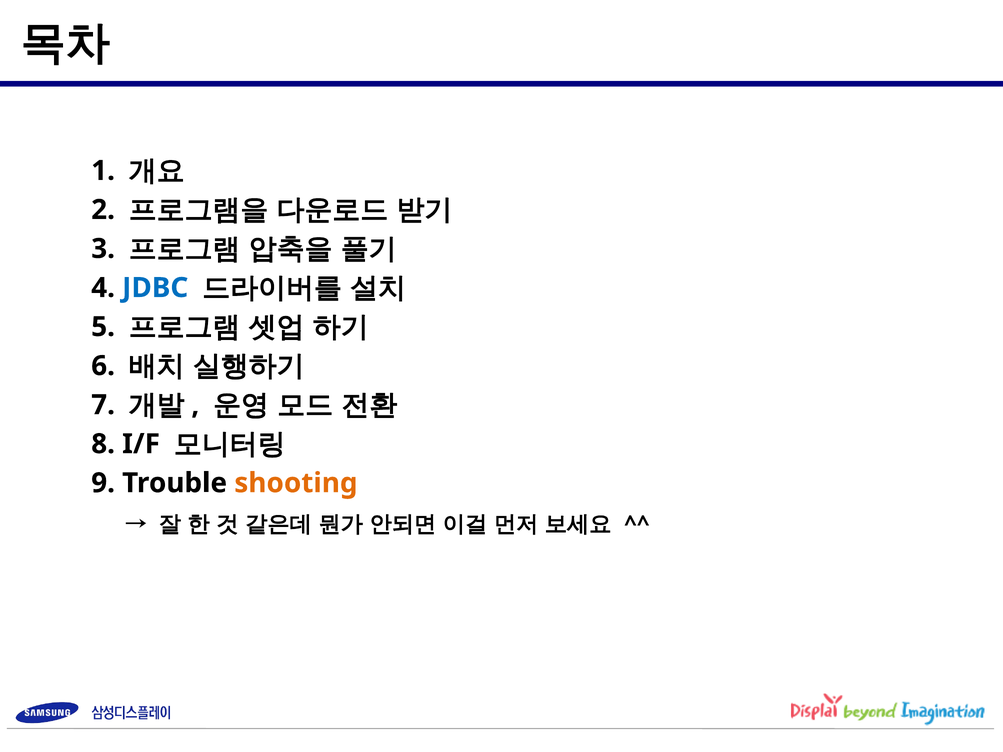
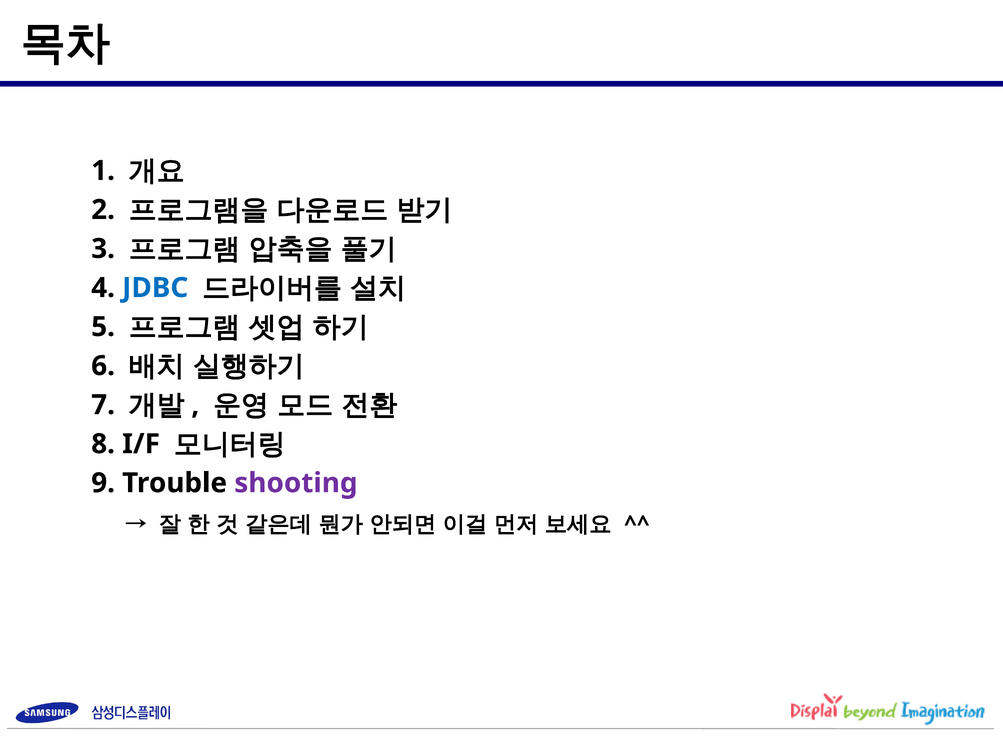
shooting colour: orange -> purple
